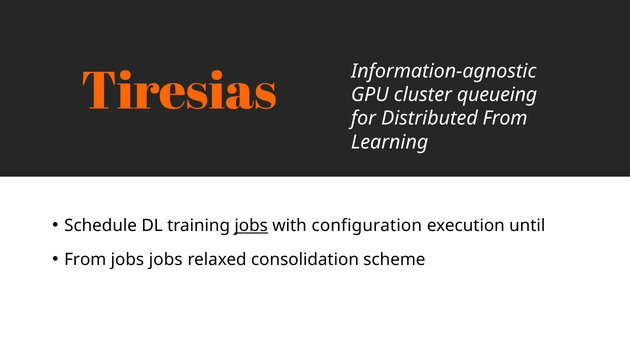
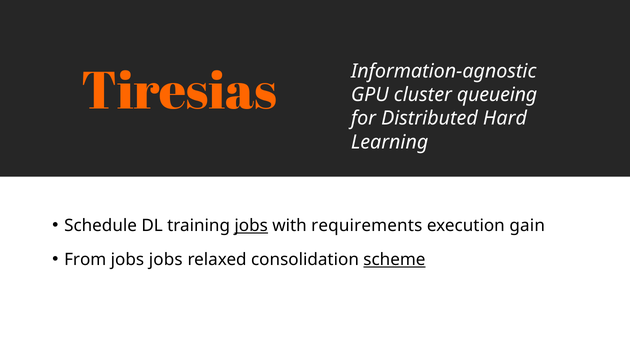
Distributed From: From -> Hard
configuration: configuration -> requirements
until: until -> gain
scheme underline: none -> present
